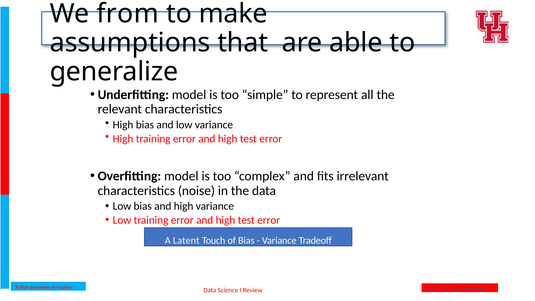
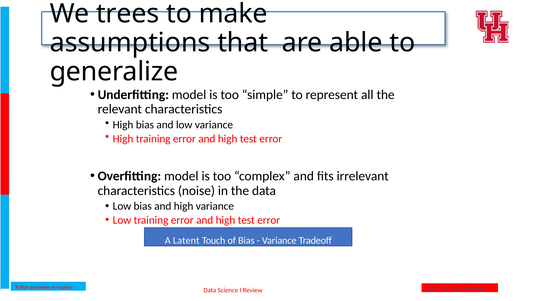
from: from -> trees
